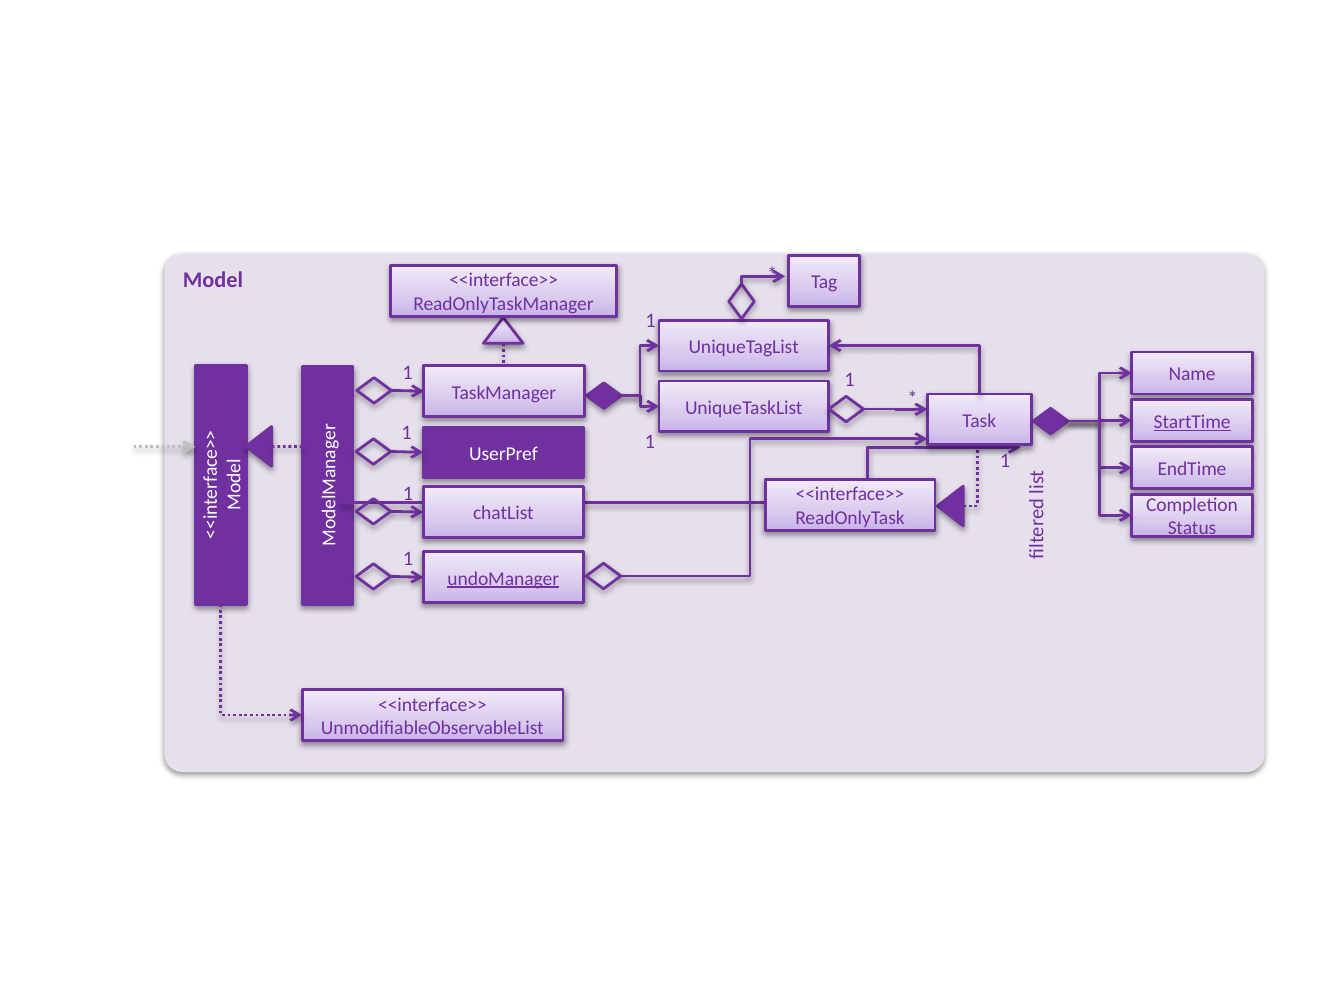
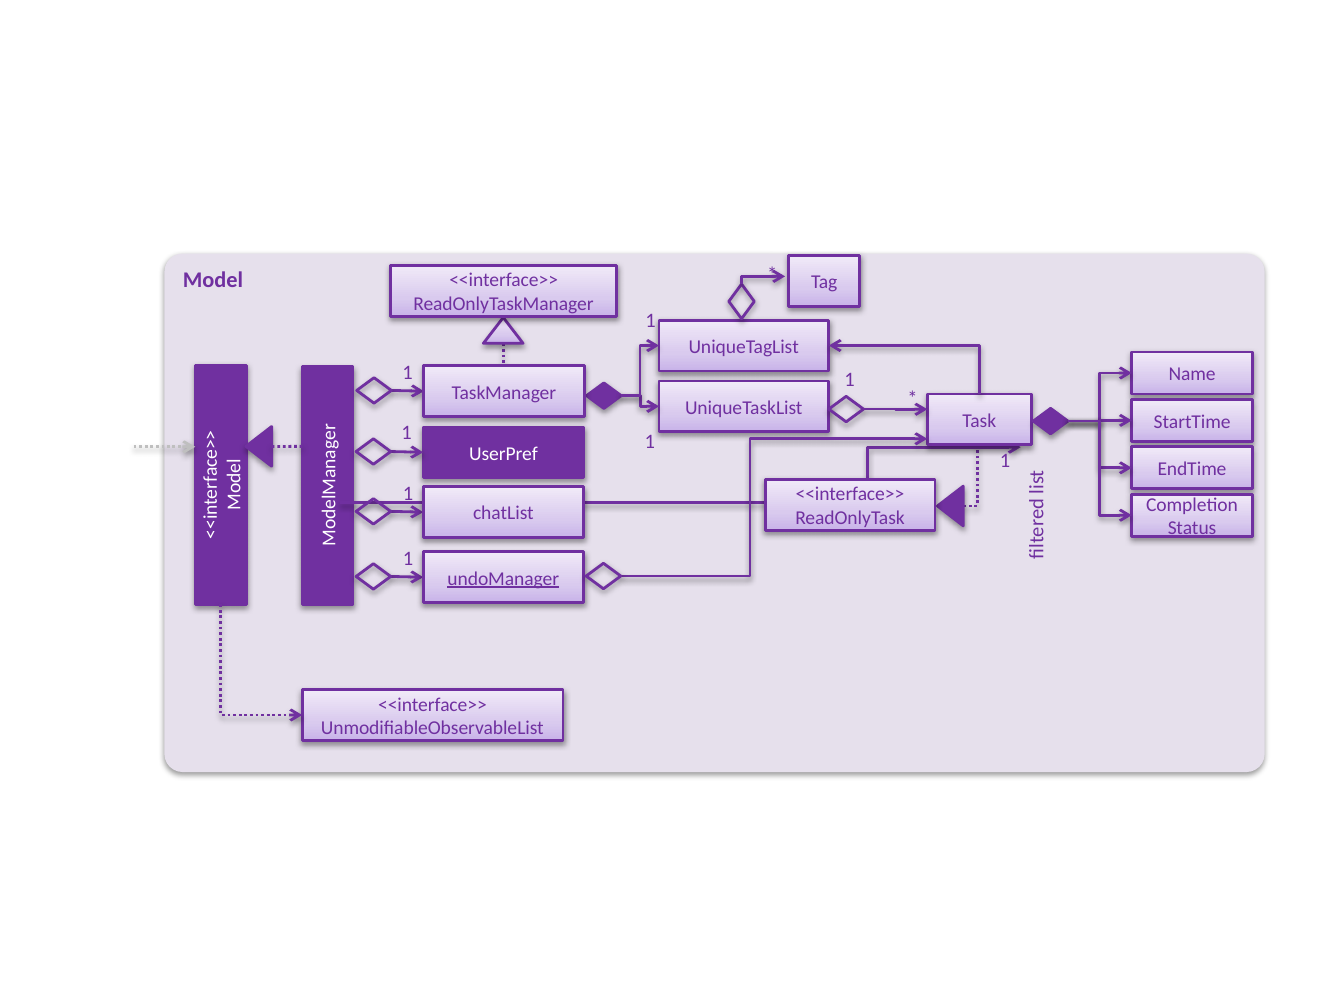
StartTime underline: present -> none
